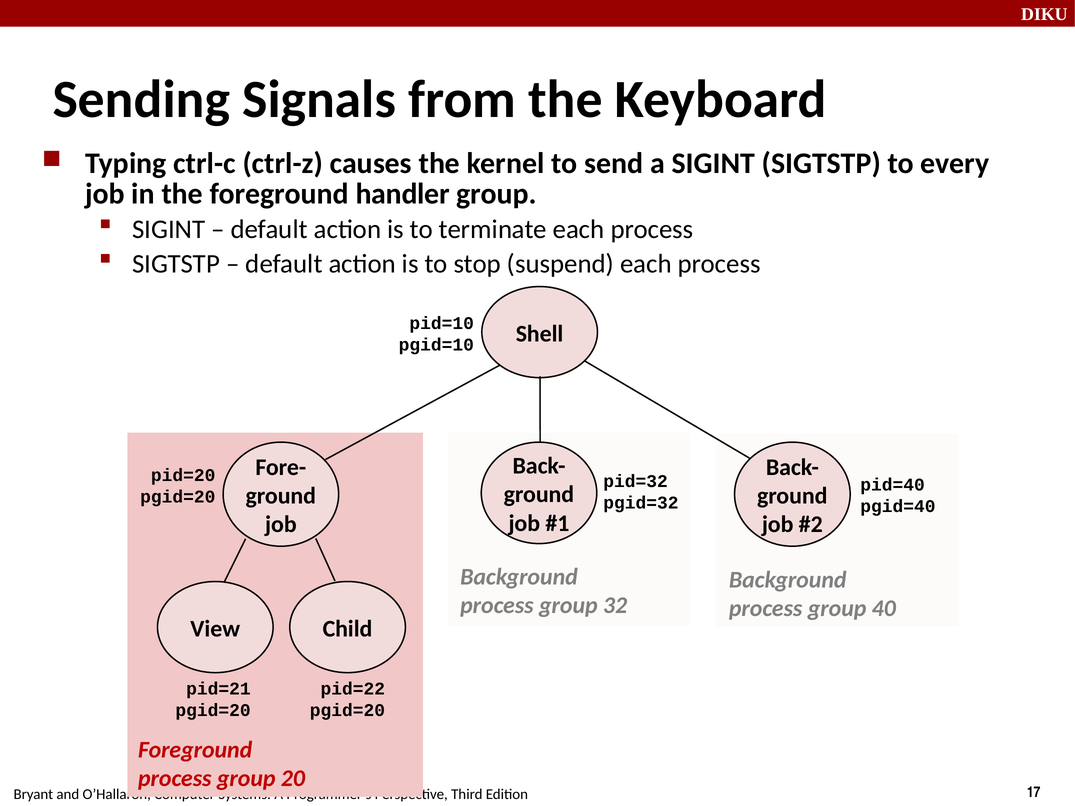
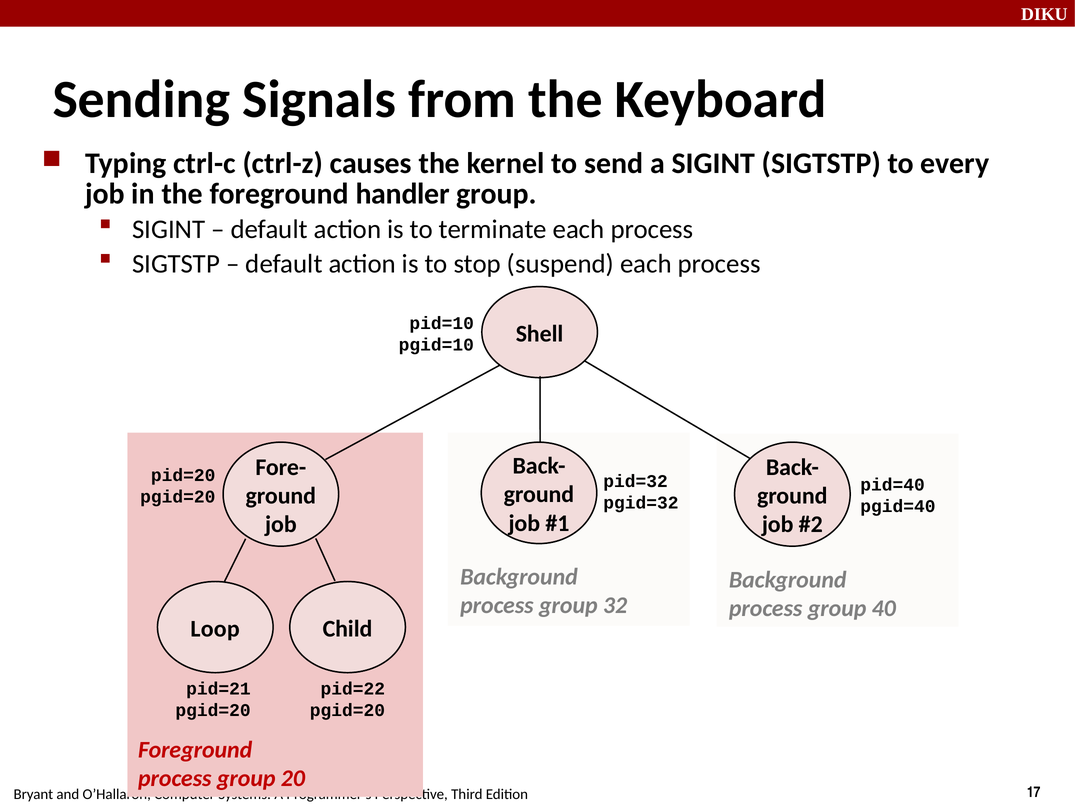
View: View -> Loop
